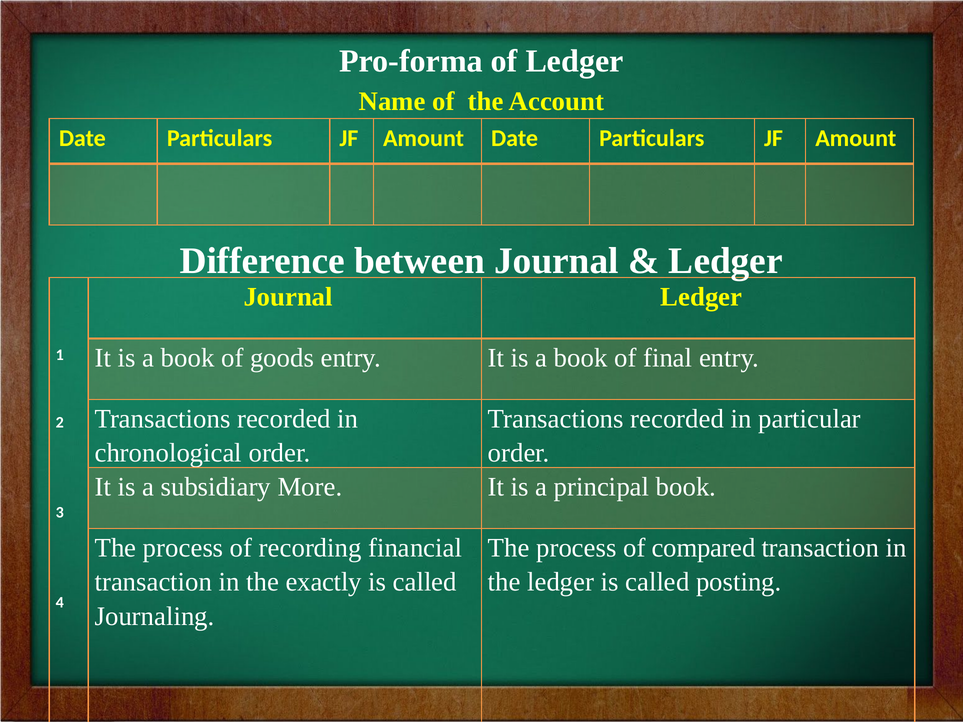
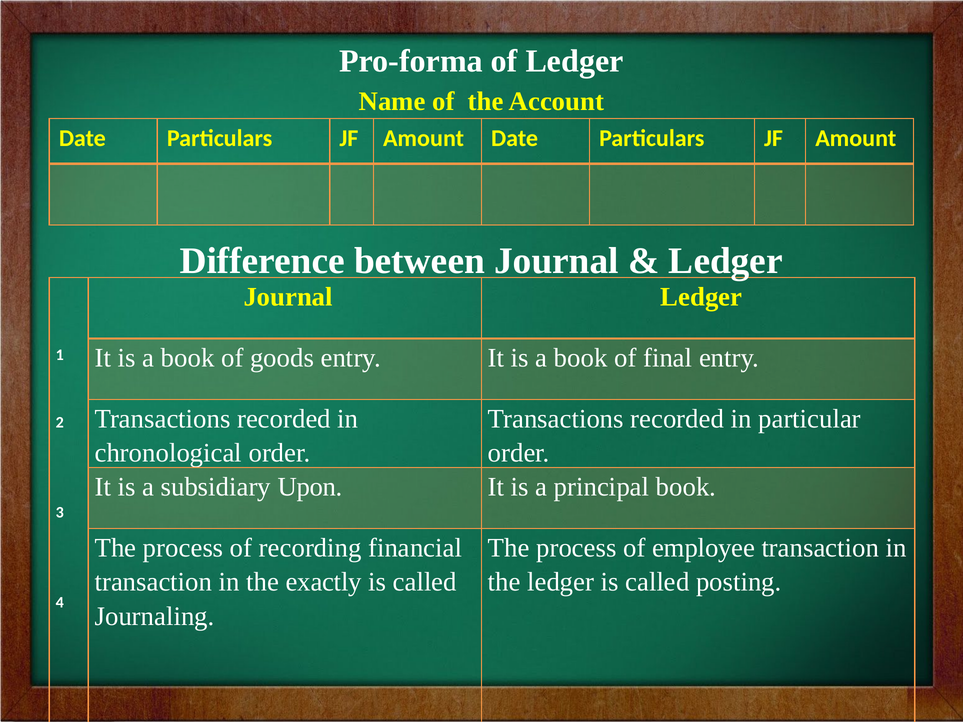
More: More -> Upon
compared: compared -> employee
